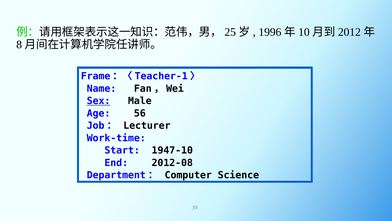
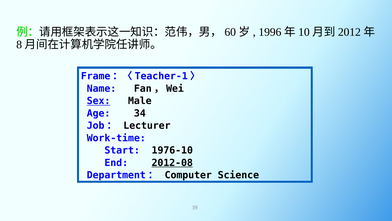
25: 25 -> 60
56: 56 -> 34
1947-10: 1947-10 -> 1976-10
2012-08 underline: none -> present
